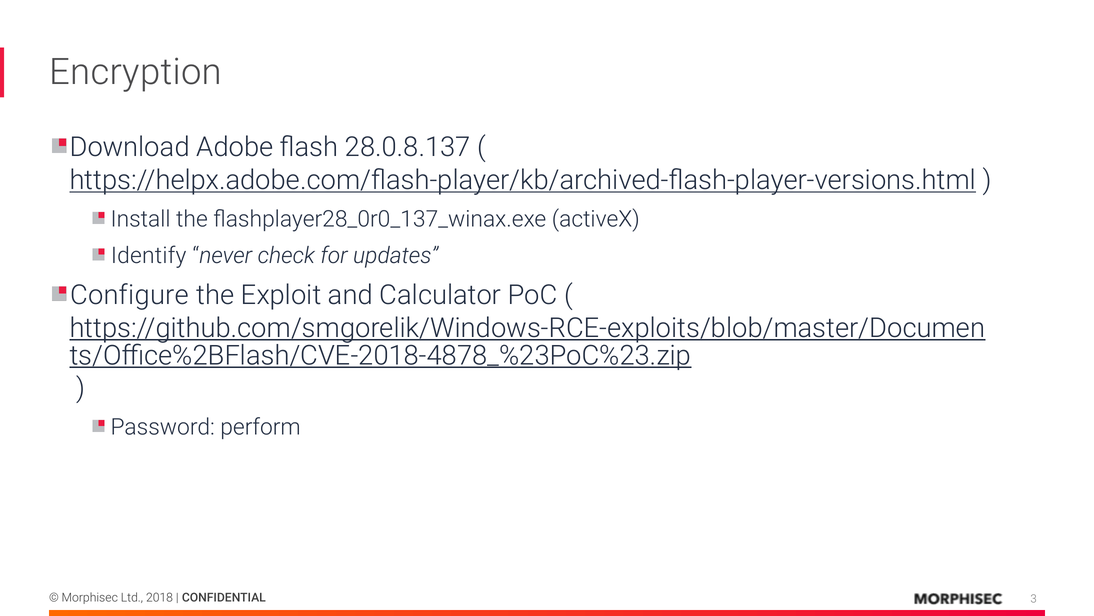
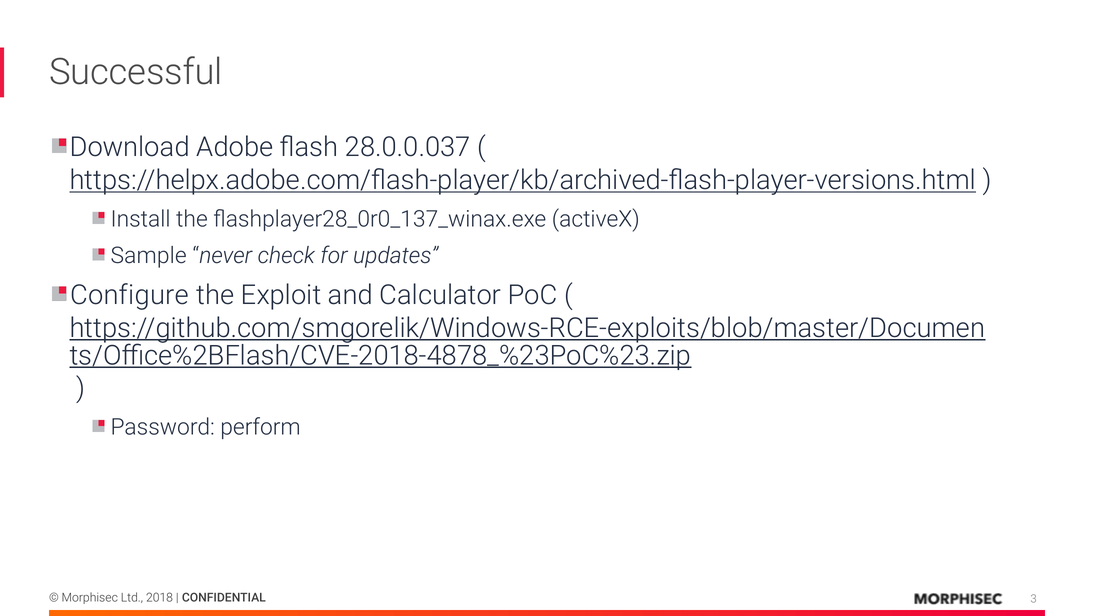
Encryption: Encryption -> Successful
28.0.8.137: 28.0.8.137 -> 28.0.0.037
Identify: Identify -> Sample
